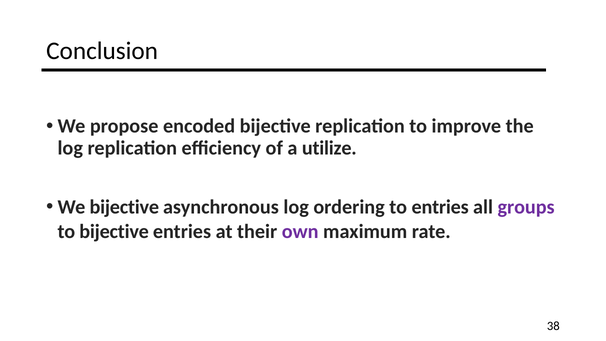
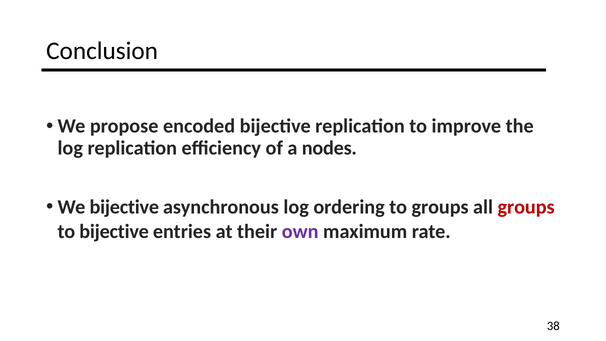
utilize: utilize -> nodes
to entries: entries -> groups
groups at (526, 207) colour: purple -> red
